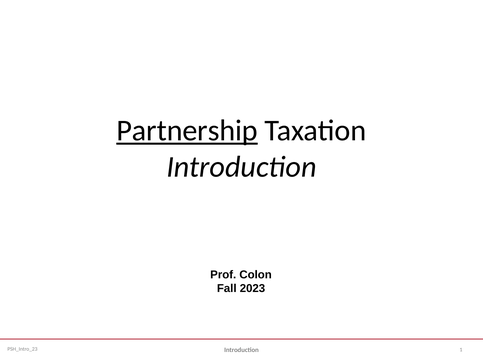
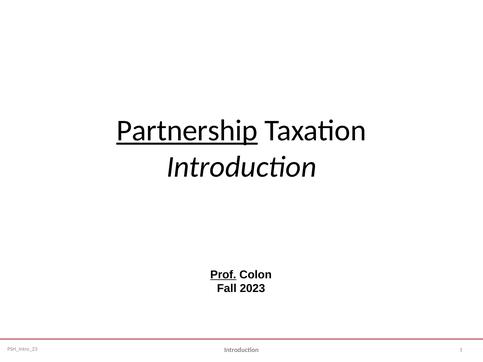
Prof underline: none -> present
